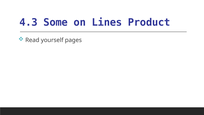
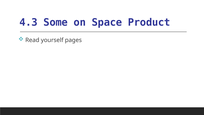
Lines: Lines -> Space
